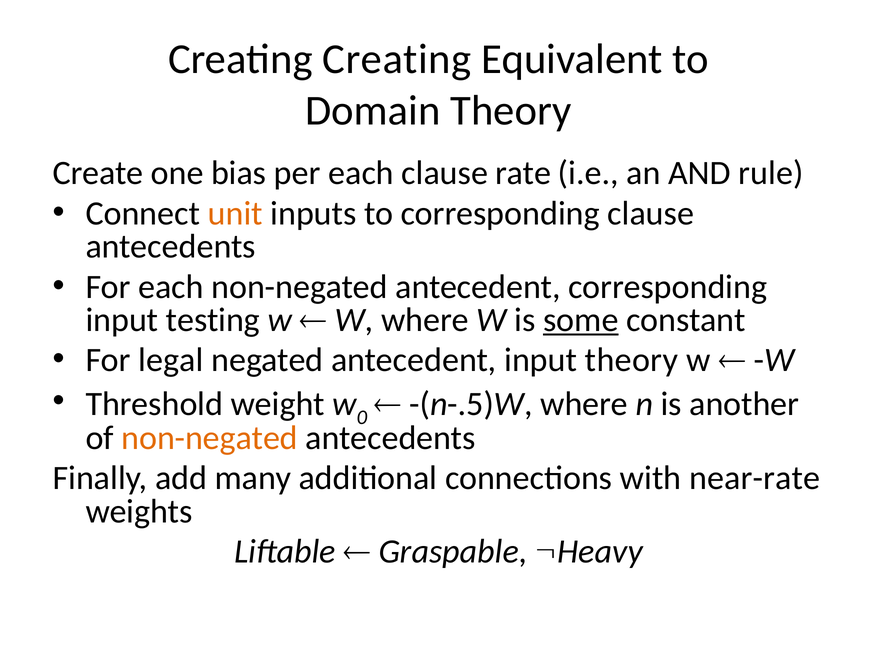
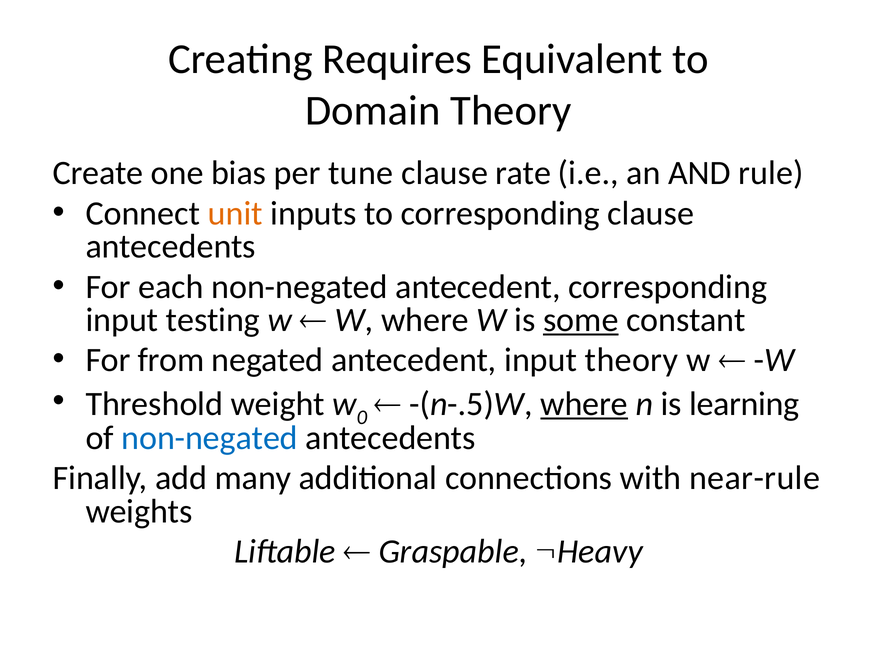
Creating Creating: Creating -> Requires
per each: each -> tune
legal: legal -> from
where at (584, 404) underline: none -> present
another: another -> learning
non-negated at (210, 438) colour: orange -> blue
near-rate: near-rate -> near-rule
